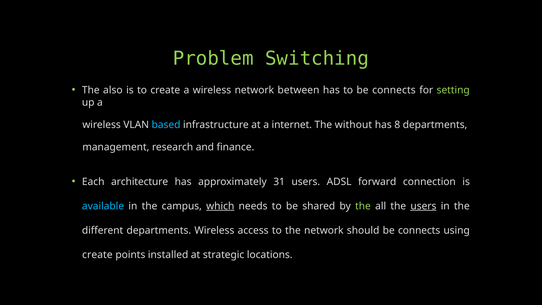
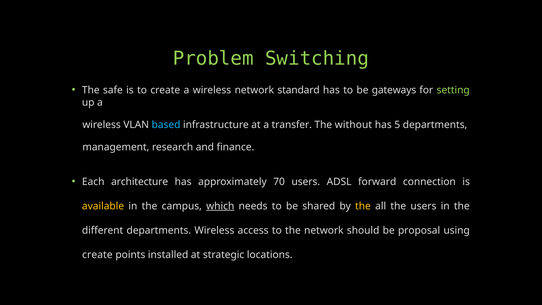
also: also -> safe
between: between -> standard
to be connects: connects -> gateways
internet: internet -> transfer
8: 8 -> 5
31: 31 -> 70
available colour: light blue -> yellow
the at (363, 206) colour: light green -> yellow
users at (423, 206) underline: present -> none
should be connects: connects -> proposal
